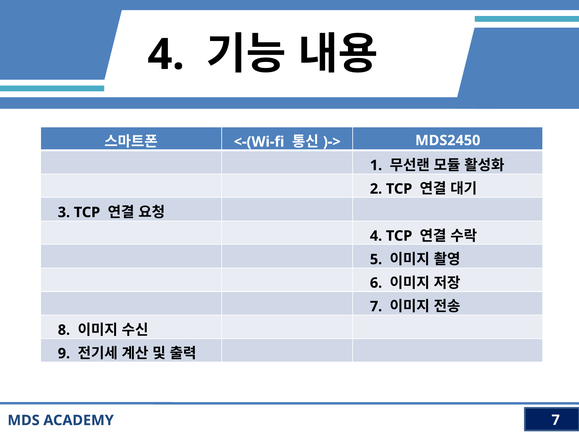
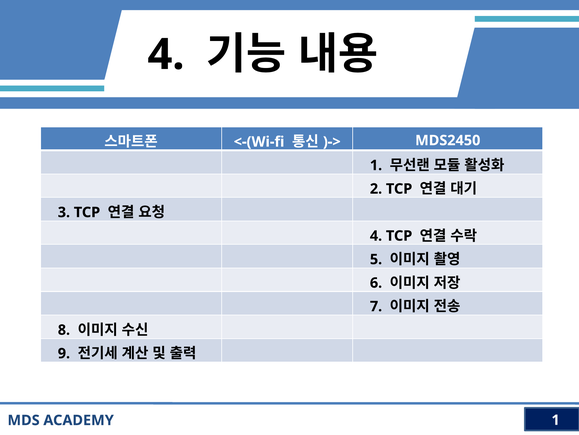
ACADEMY 7: 7 -> 1
